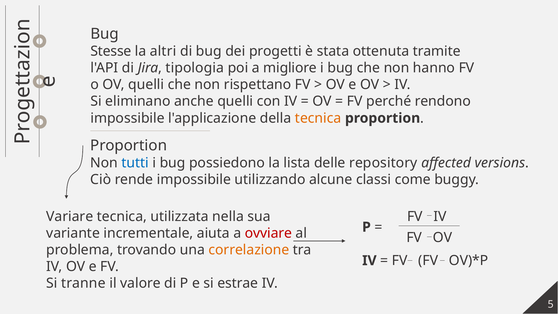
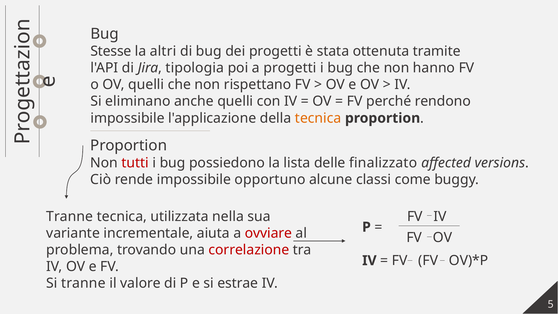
a migliore: migliore -> progetti
tutti colour: blue -> red
repository: repository -> finalizzato
utilizzando: utilizzando -> opportuno
Variare at (70, 216): Variare -> Tranne
correlazione colour: orange -> red
